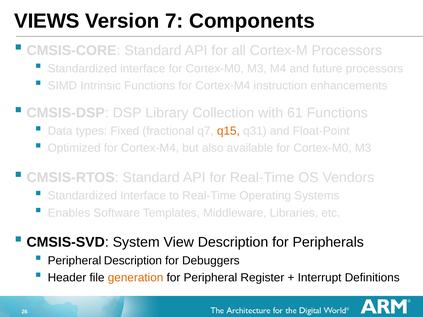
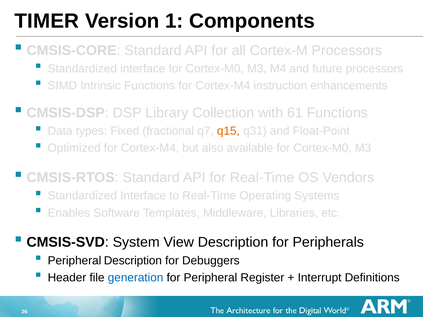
VIEWS: VIEWS -> TIMER
7: 7 -> 1
generation colour: orange -> blue
